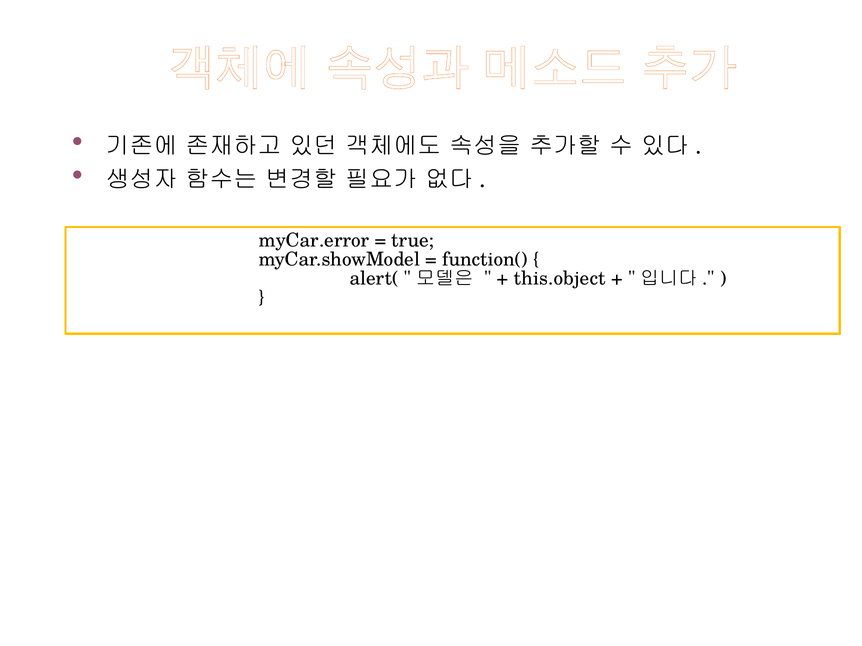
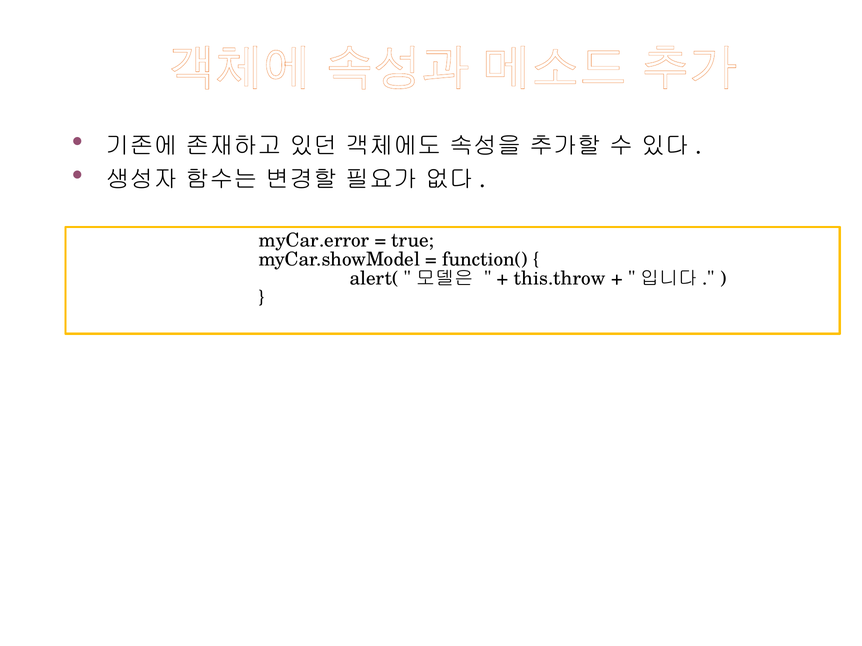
this.object: this.object -> this.throw
